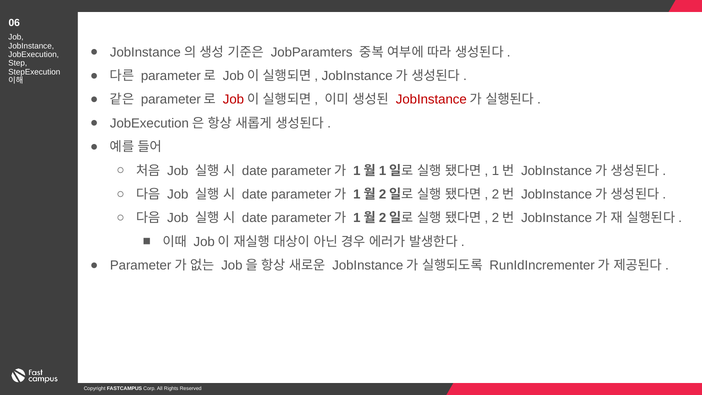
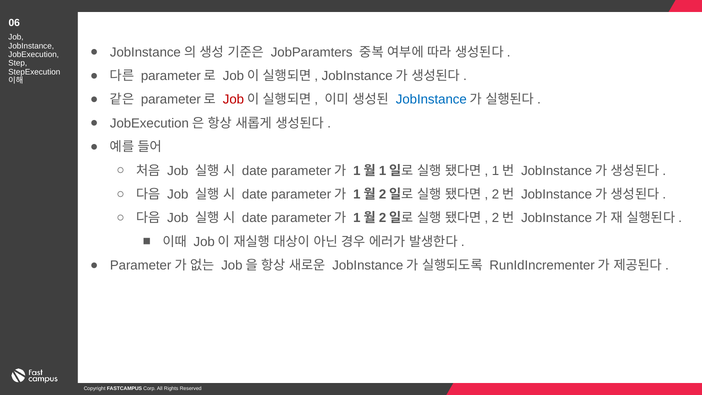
JobInstance at (431, 100) colour: red -> blue
